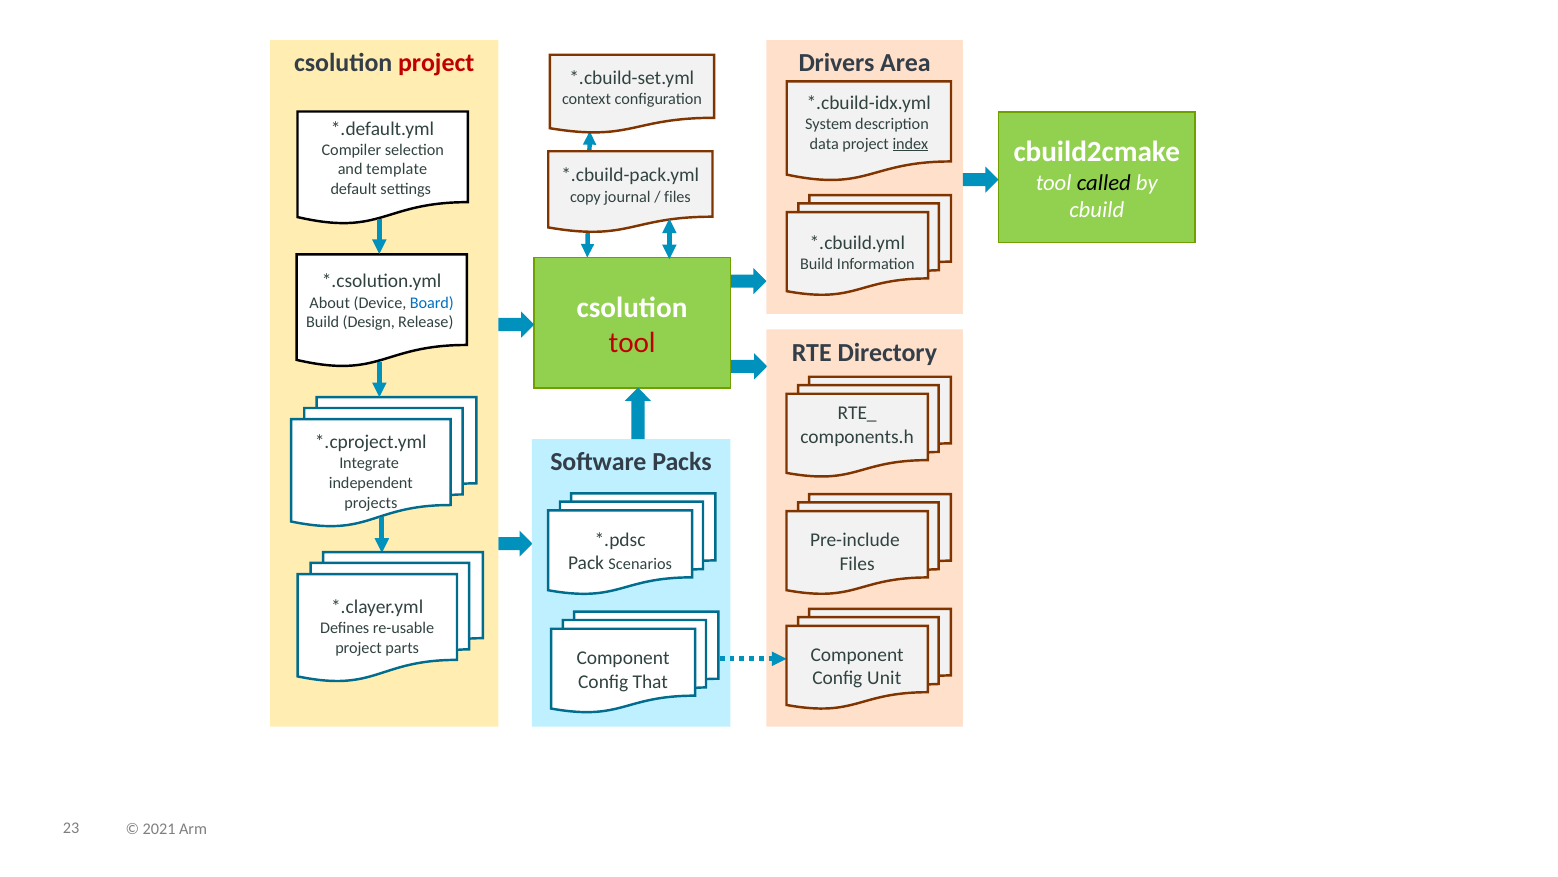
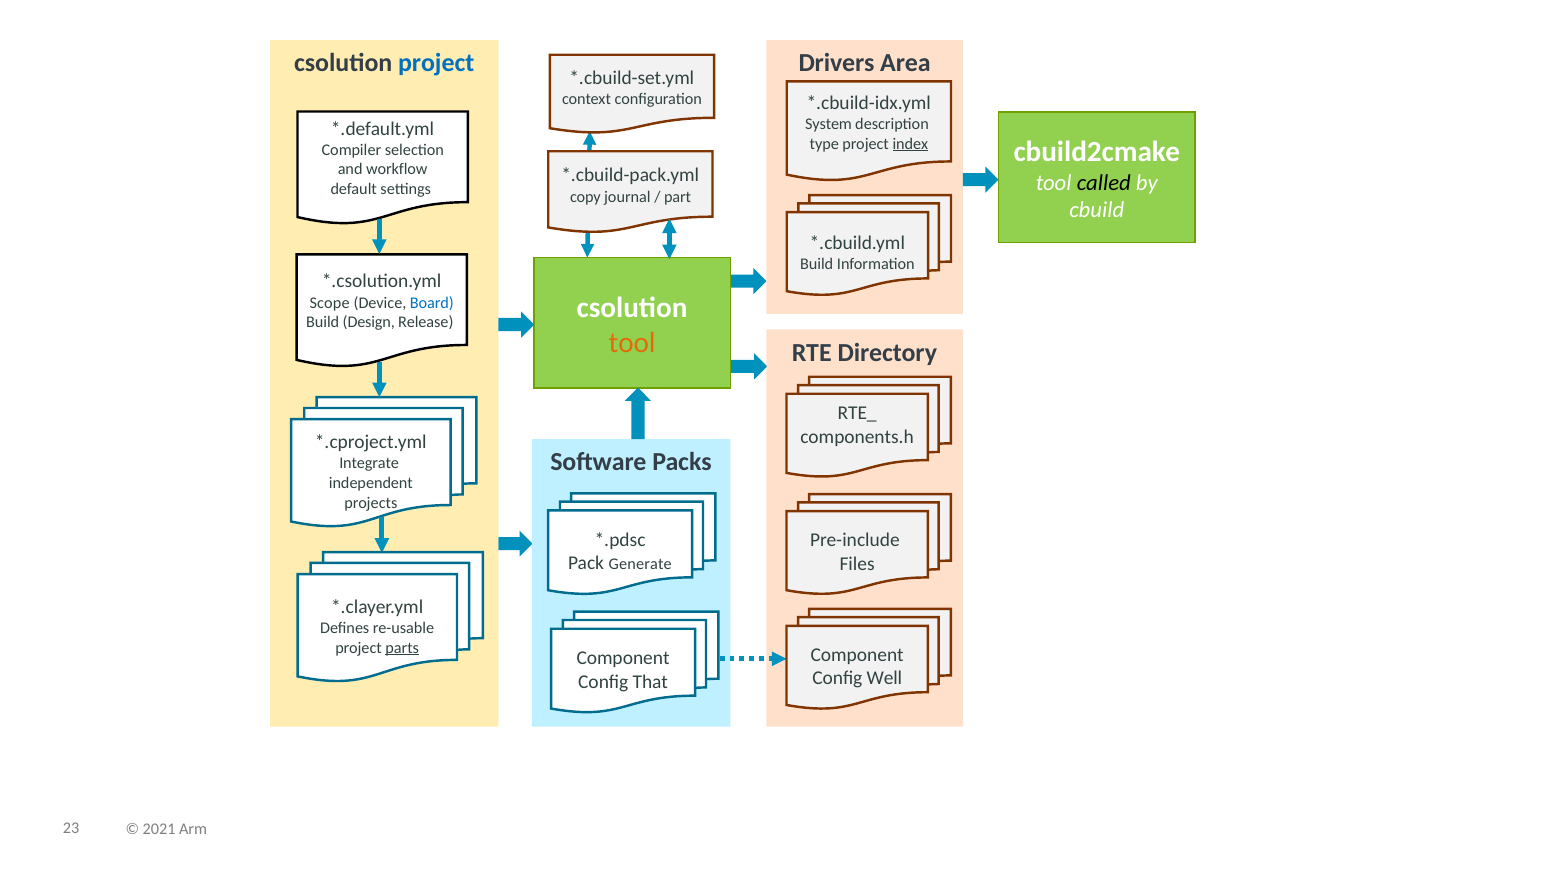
project at (436, 63) colour: red -> blue
data: data -> type
template: template -> workflow
files at (678, 197): files -> part
About: About -> Scope
tool at (632, 342) colour: red -> orange
Scenarios: Scenarios -> Generate
parts underline: none -> present
Unit: Unit -> Well
